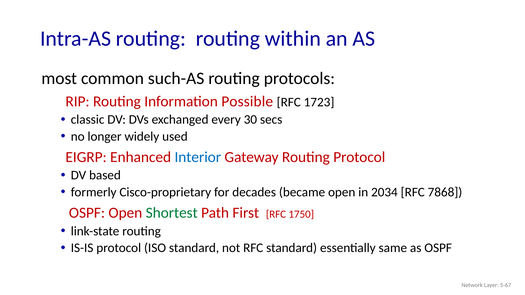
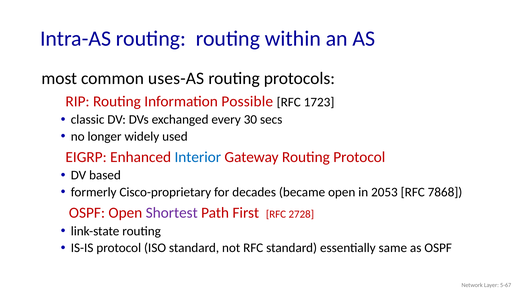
such-AS: such-AS -> uses-AS
2034: 2034 -> 2053
Shortest colour: green -> purple
1750: 1750 -> 2728
